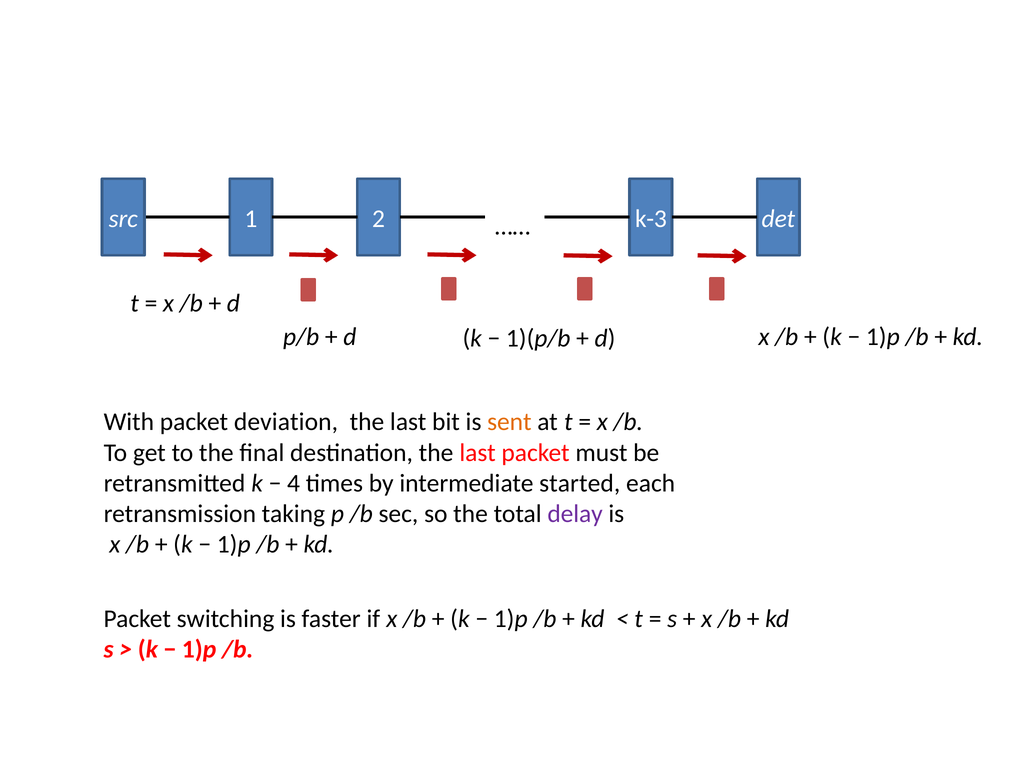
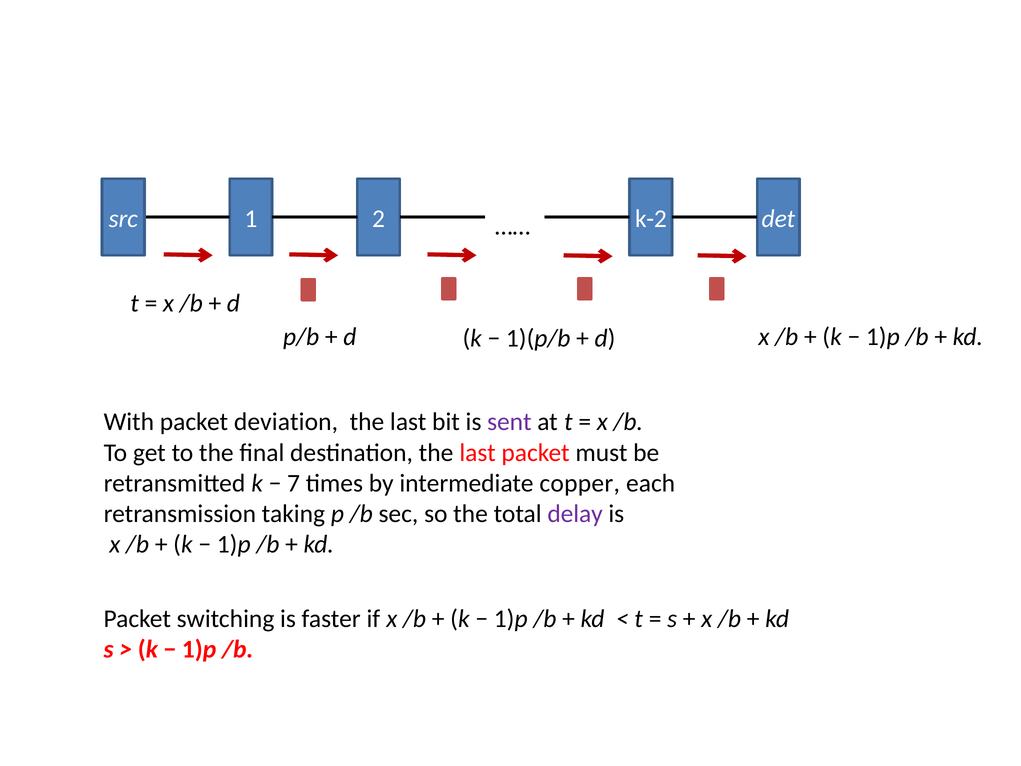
k-3: k-3 -> k-2
sent colour: orange -> purple
4: 4 -> 7
started: started -> copper
